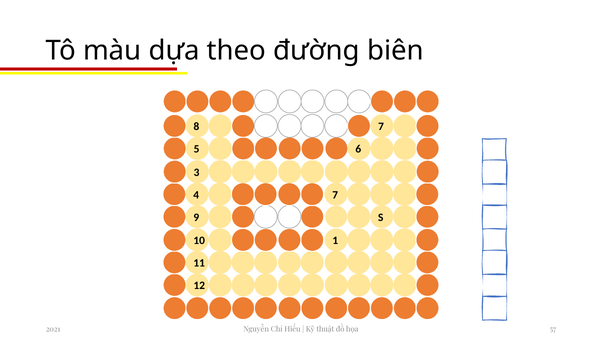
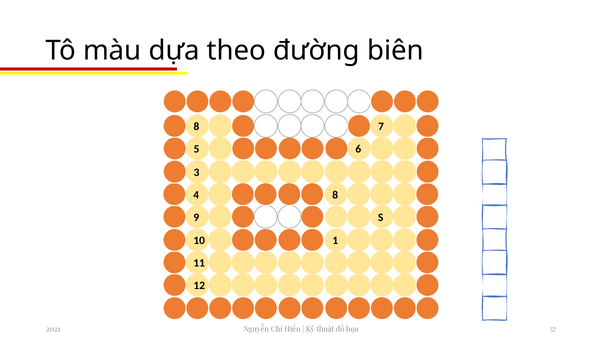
4 7: 7 -> 8
